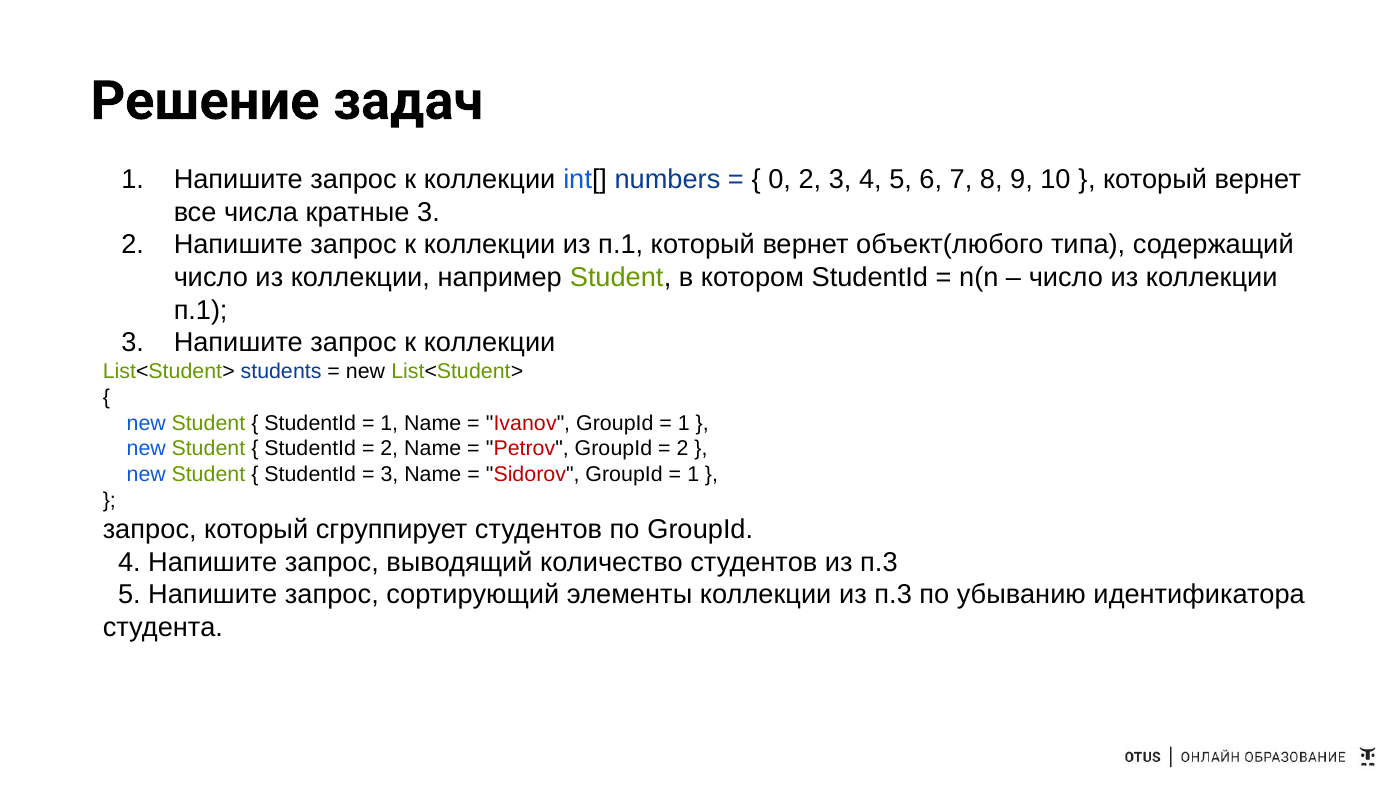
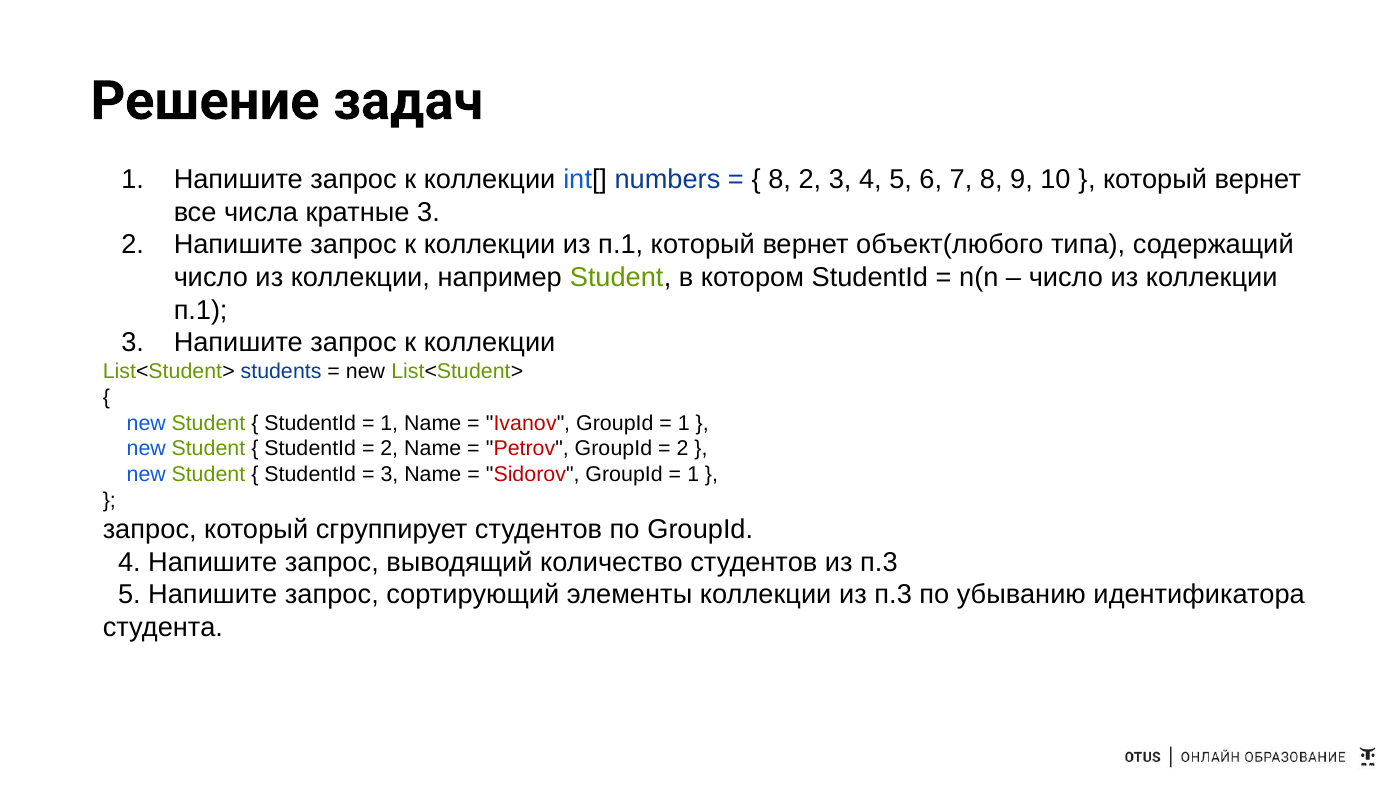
0 at (780, 179): 0 -> 8
